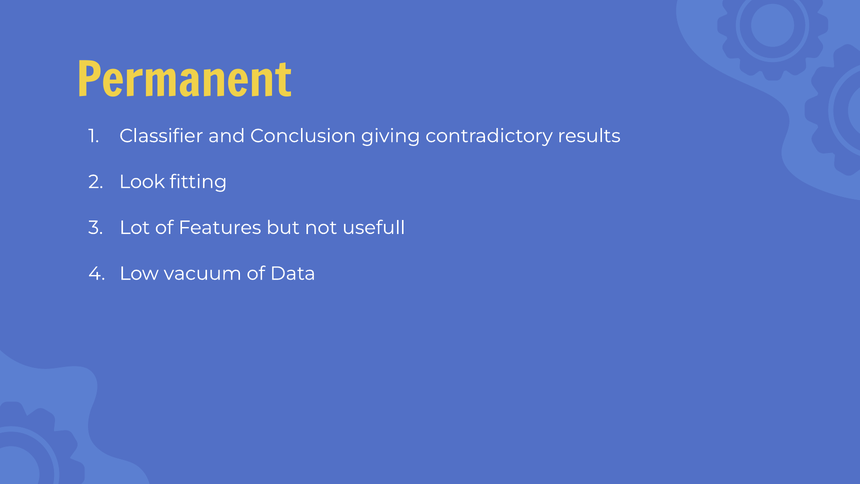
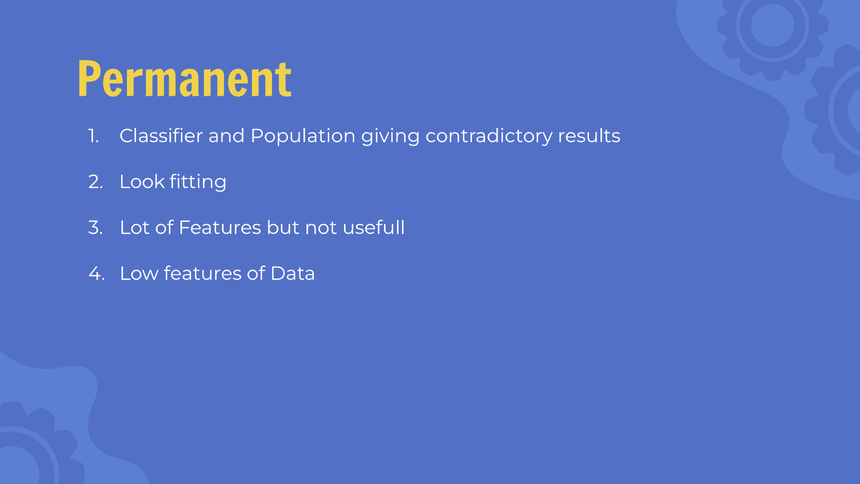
Conclusion: Conclusion -> Population
Low vacuum: vacuum -> features
